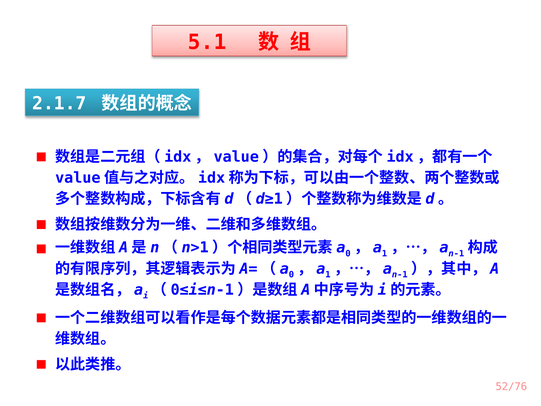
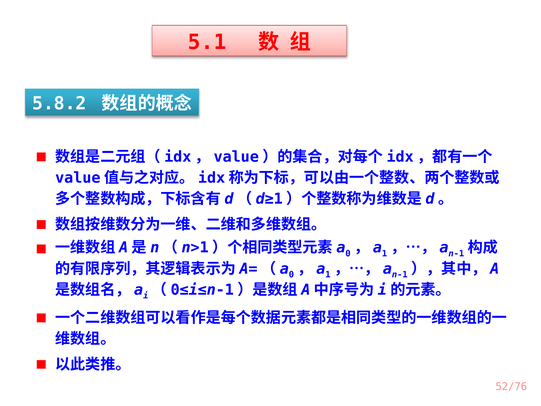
2.1.7: 2.1.7 -> 5.8.2
